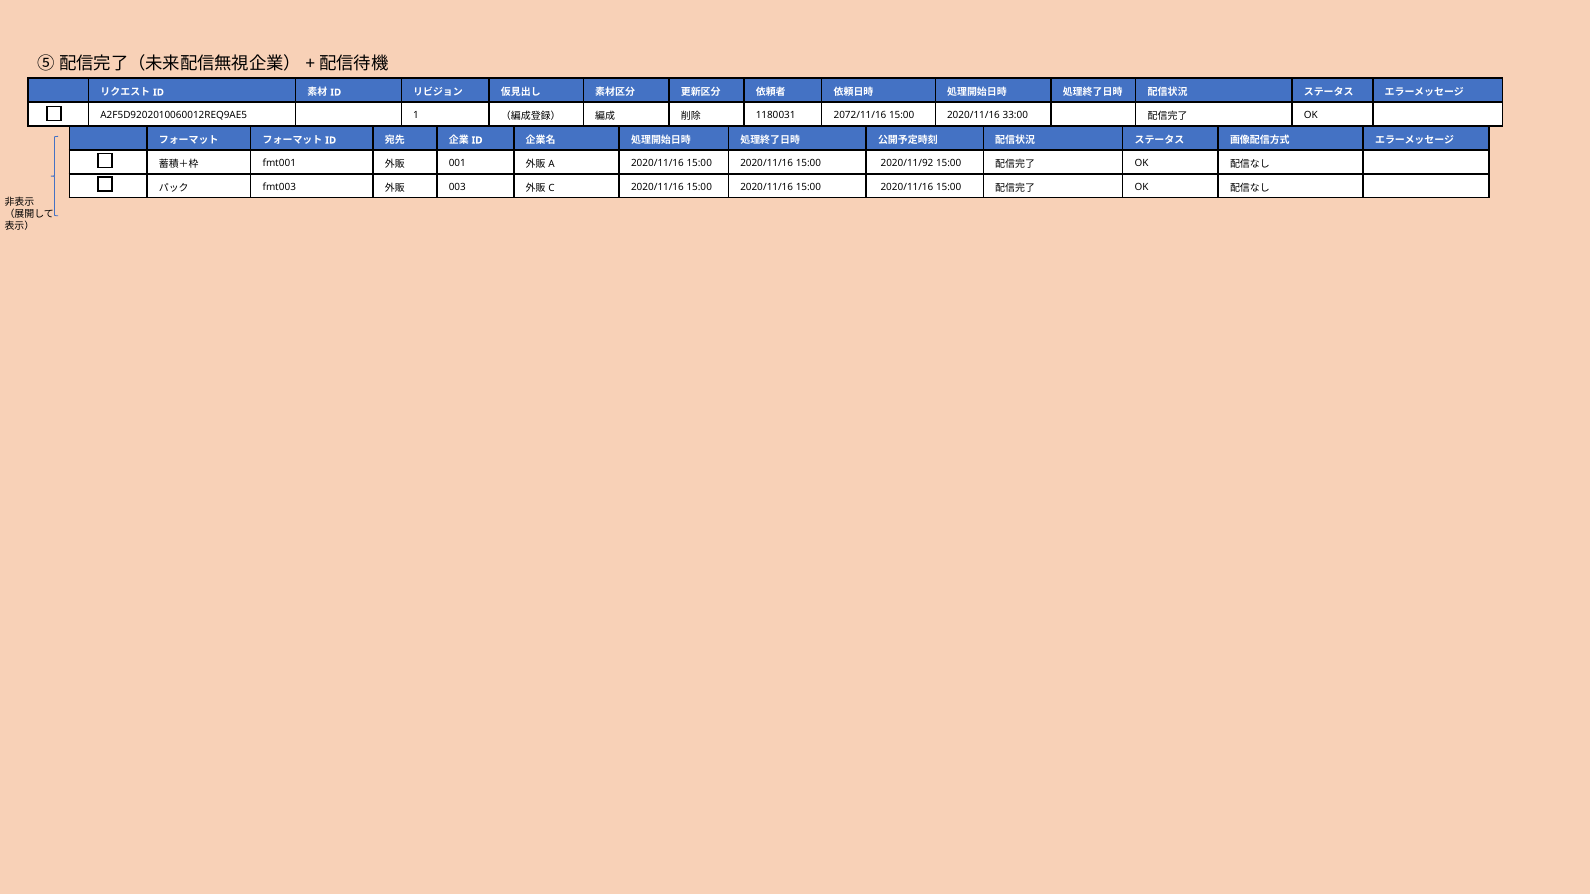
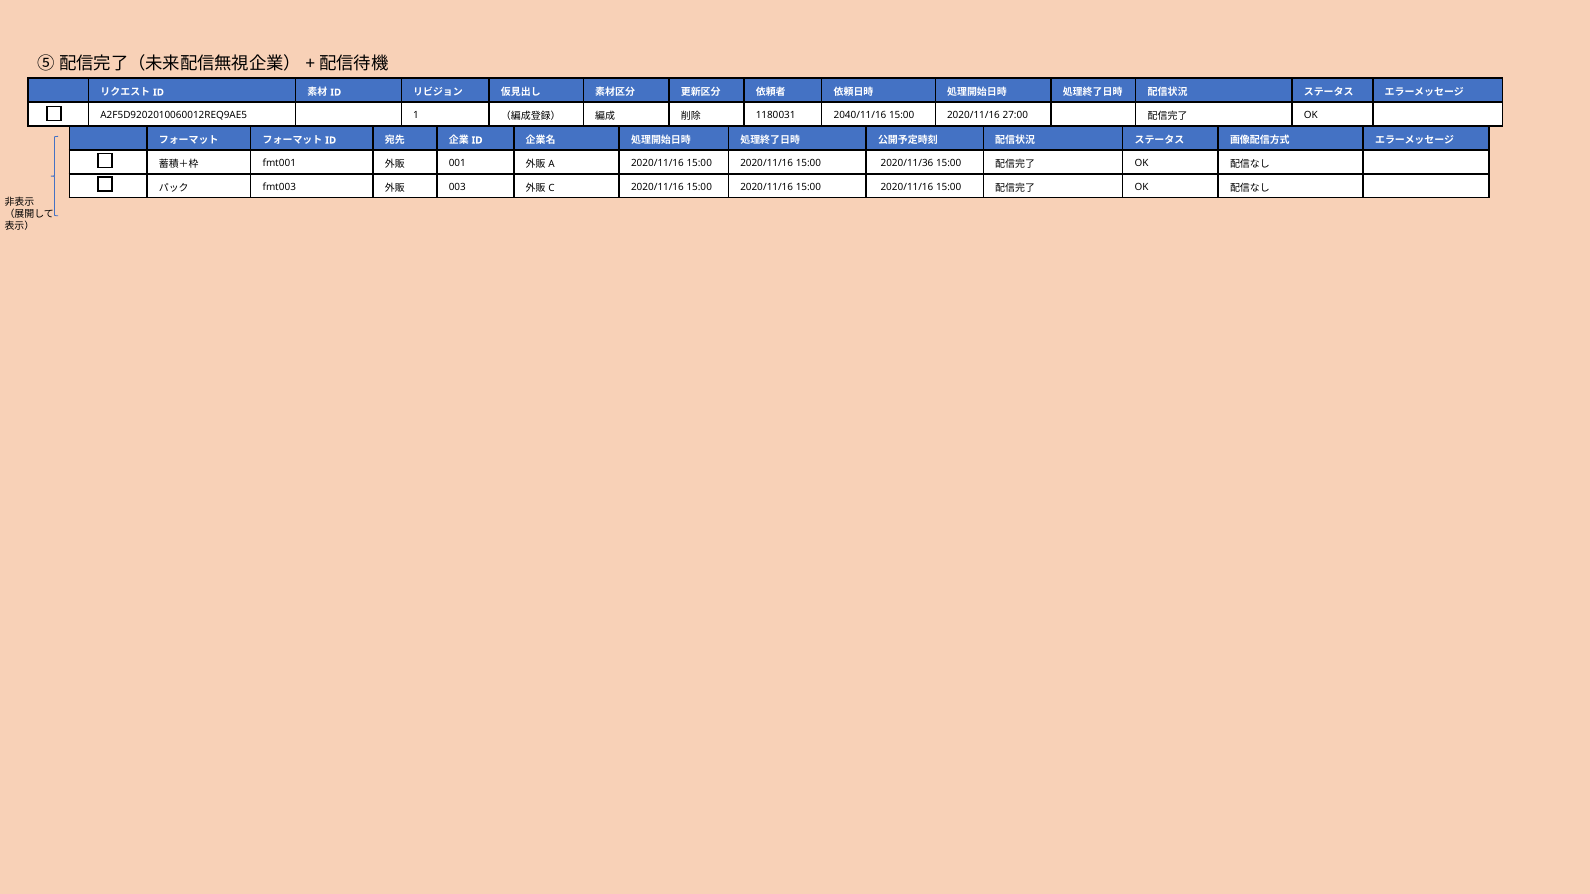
2072/11/16: 2072/11/16 -> 2040/11/16
33:00: 33:00 -> 27:00
2020/11/92: 2020/11/92 -> 2020/11/36
